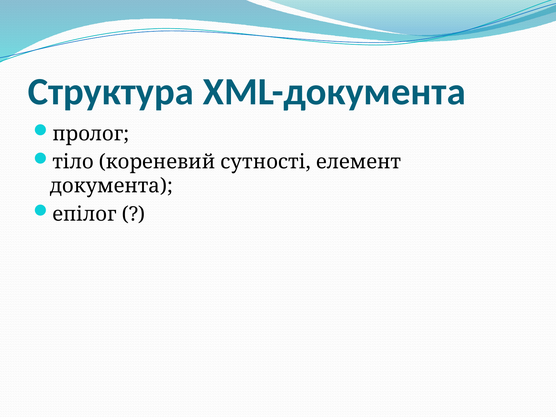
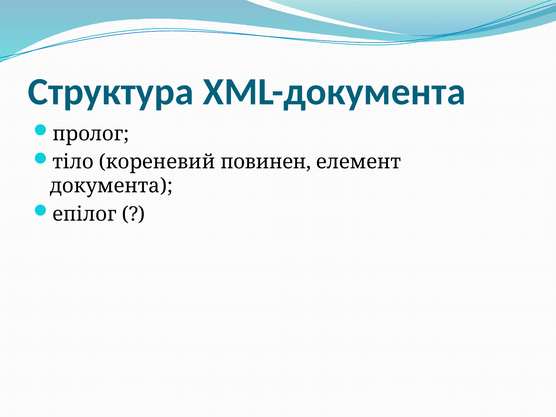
сутності: сутності -> повинен
